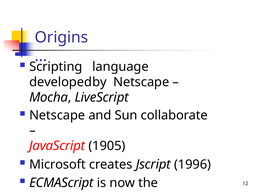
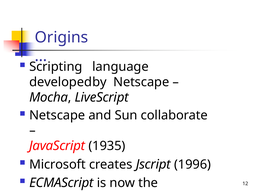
1905: 1905 -> 1935
